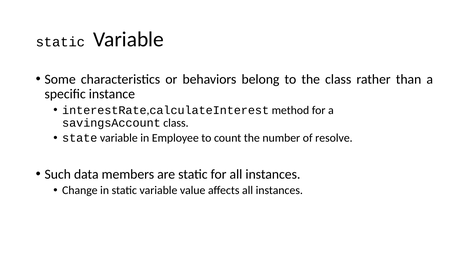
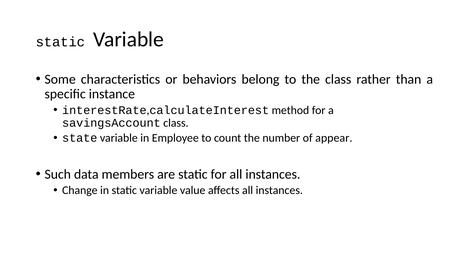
resolve: resolve -> appear
